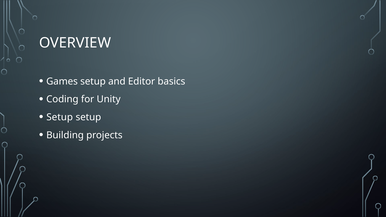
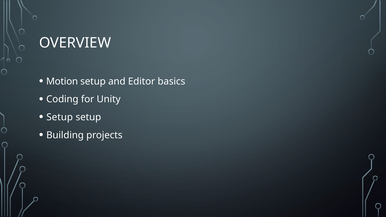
Games: Games -> Motion
